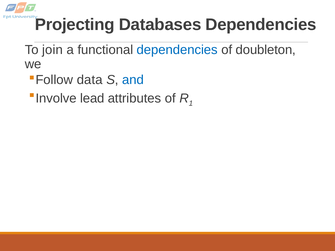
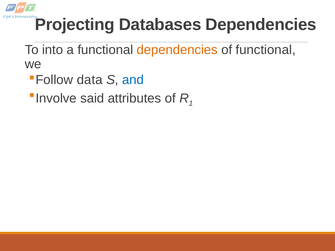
join: join -> into
dependencies at (177, 50) colour: blue -> orange
of doubleton: doubleton -> functional
lead: lead -> said
